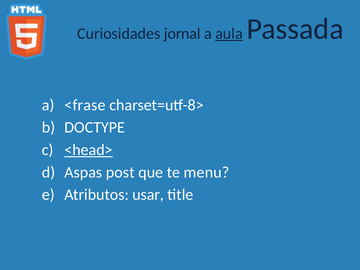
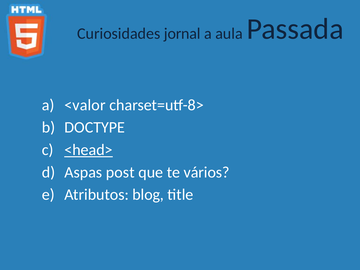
aula underline: present -> none
<frase: <frase -> <valor
menu: menu -> vários
usar: usar -> blog
